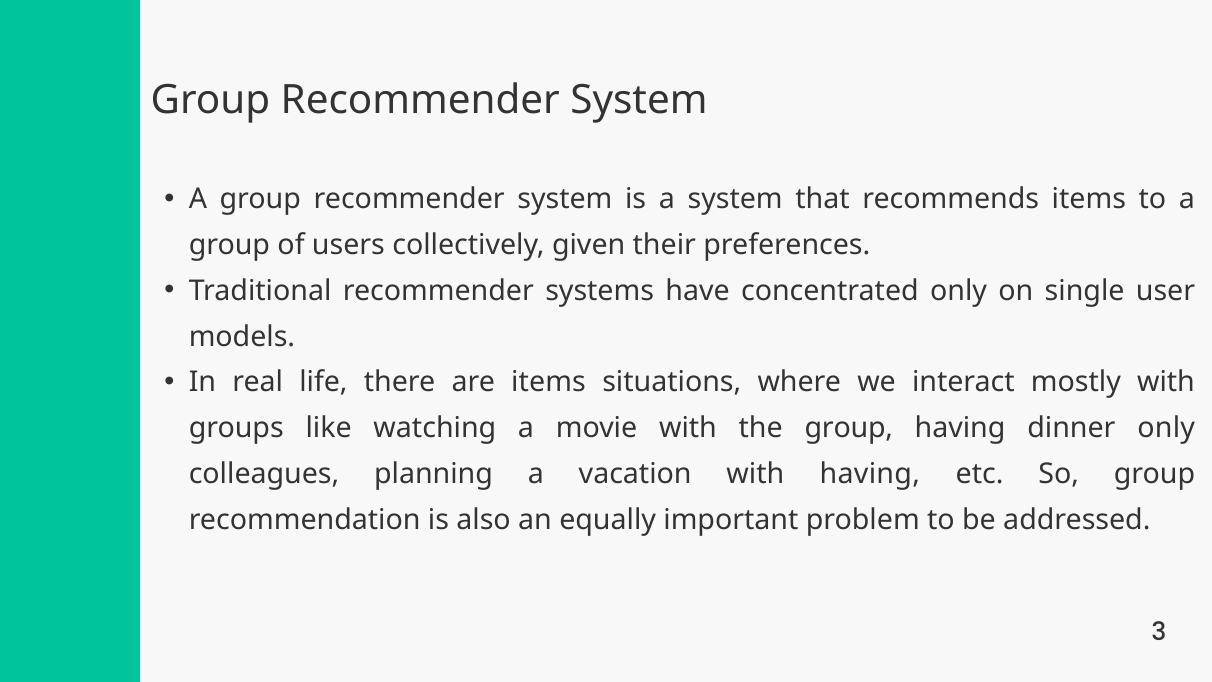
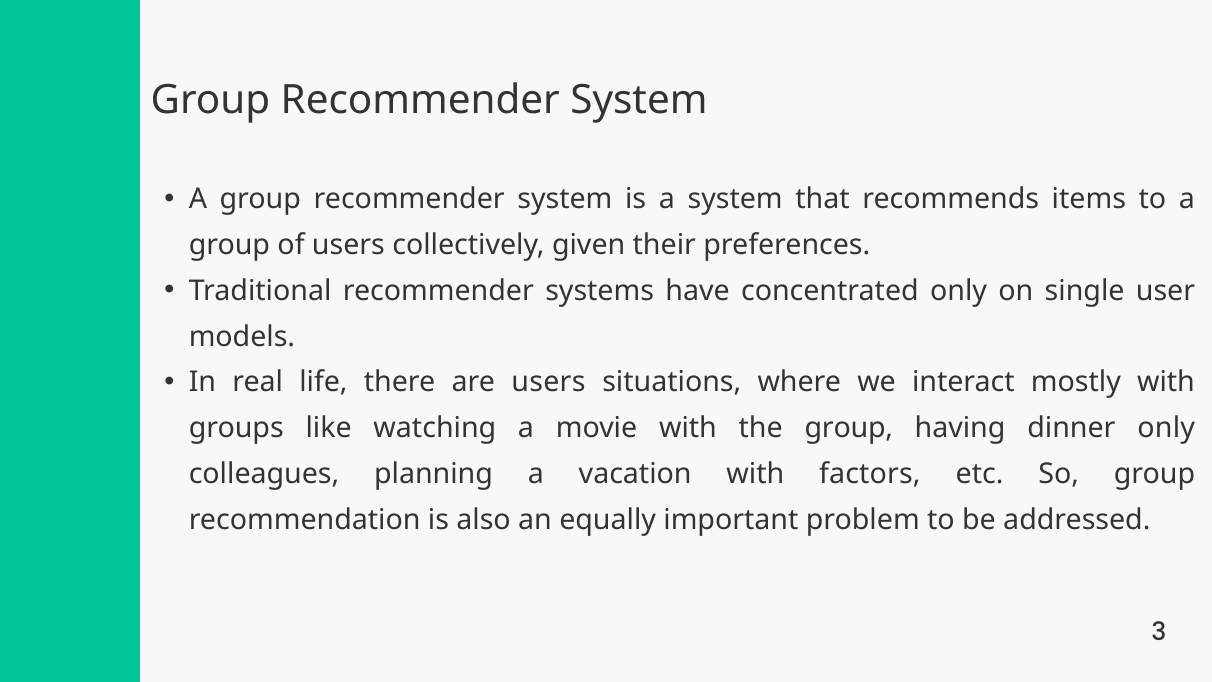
are items: items -> users
with having: having -> factors
